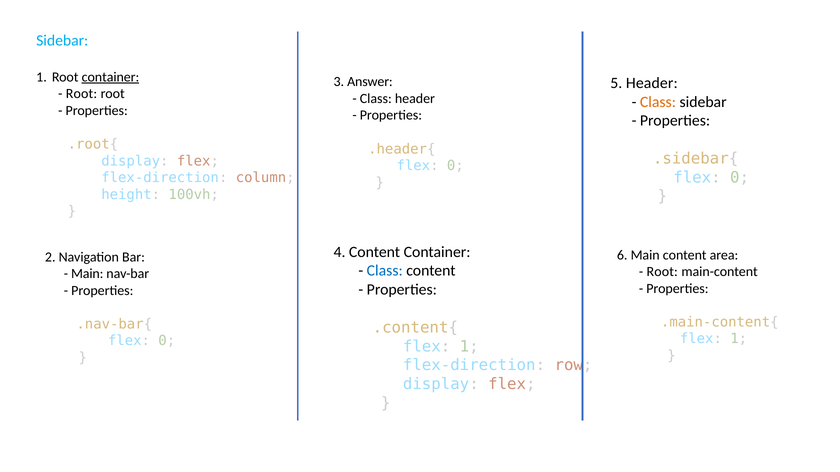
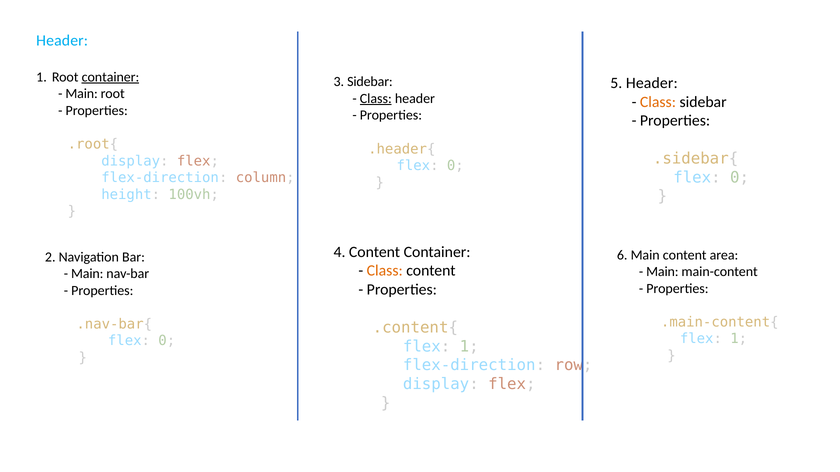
Sidebar at (62, 41): Sidebar -> Header
3 Answer: Answer -> Sidebar
Root at (81, 94): Root -> Main
Class at (376, 99) underline: none -> present
Class at (385, 271) colour: blue -> orange
Root at (662, 272): Root -> Main
